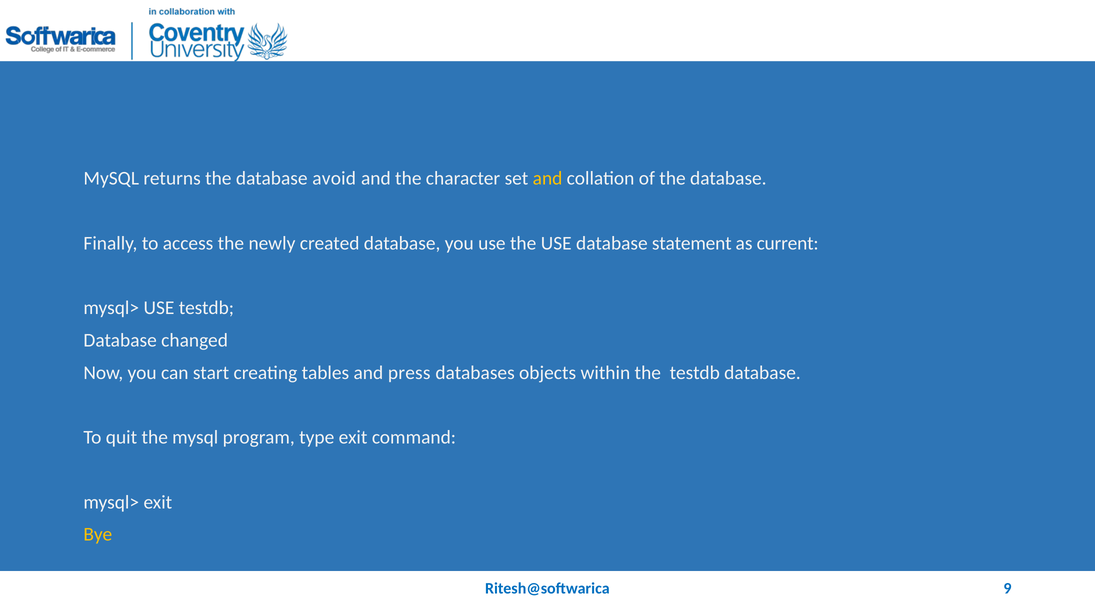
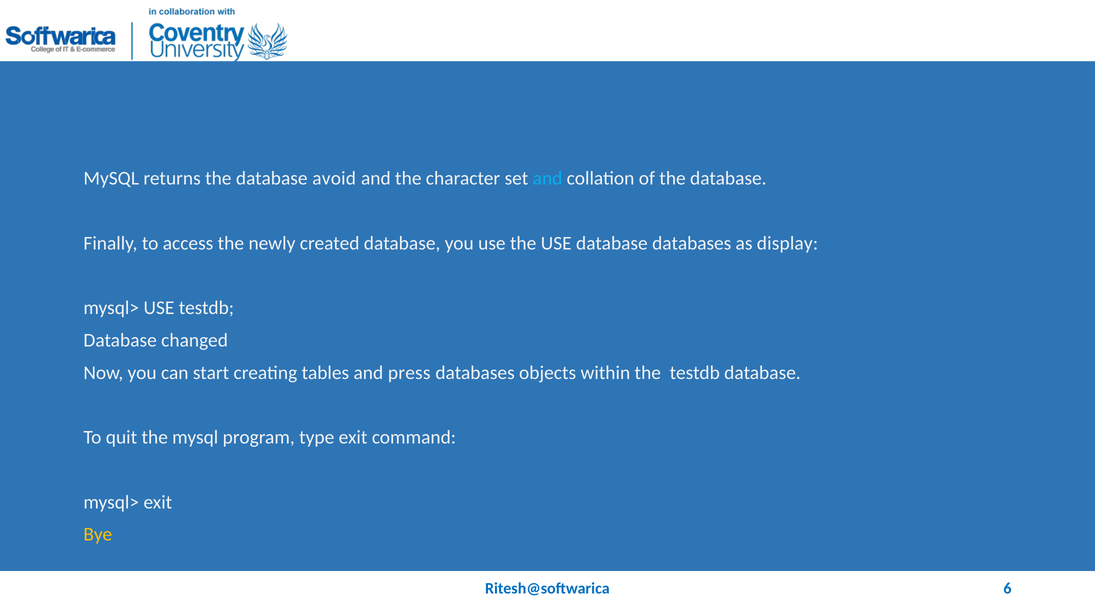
and at (548, 178) colour: yellow -> light blue
database statement: statement -> databases
current: current -> display
9: 9 -> 6
